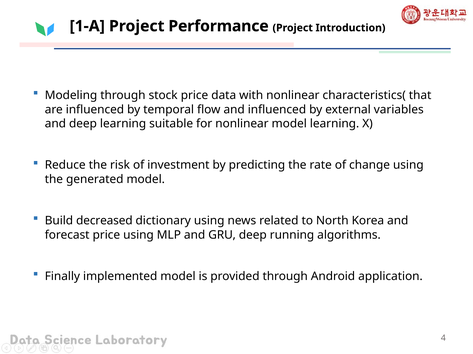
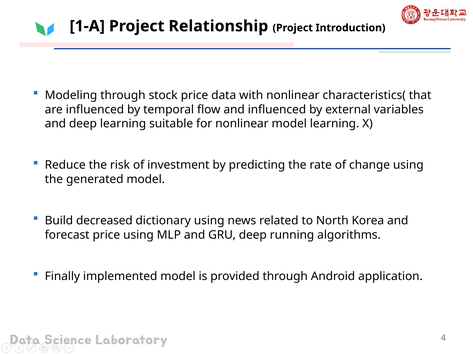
Performance: Performance -> Relationship
